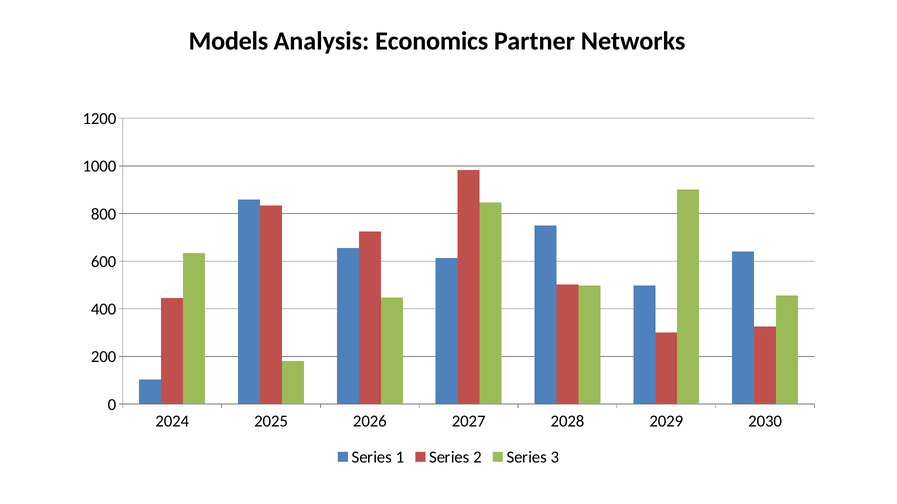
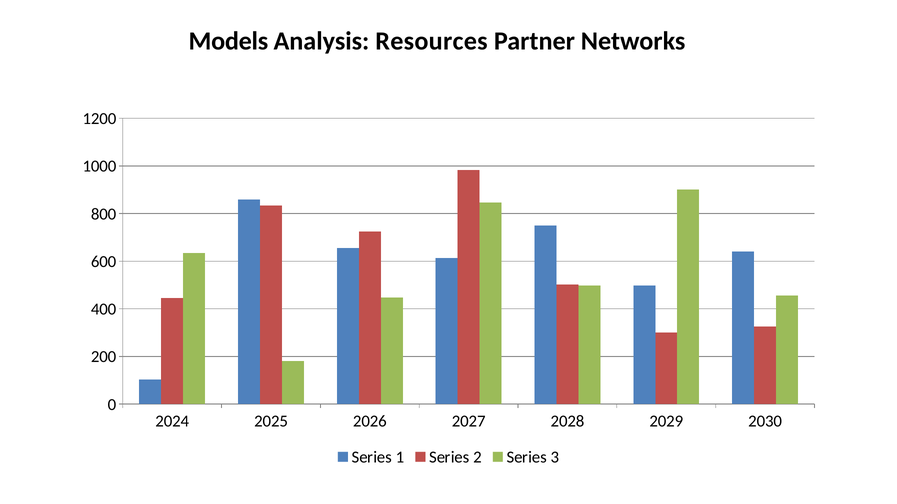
Economics: Economics -> Resources
